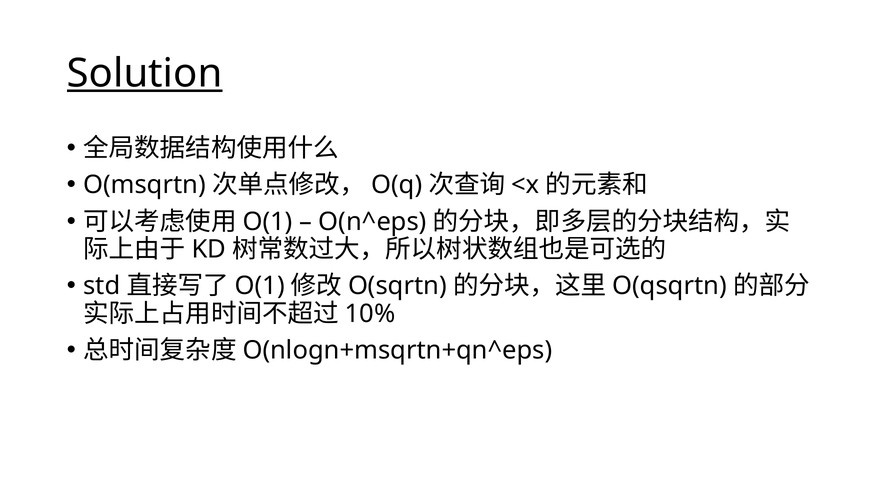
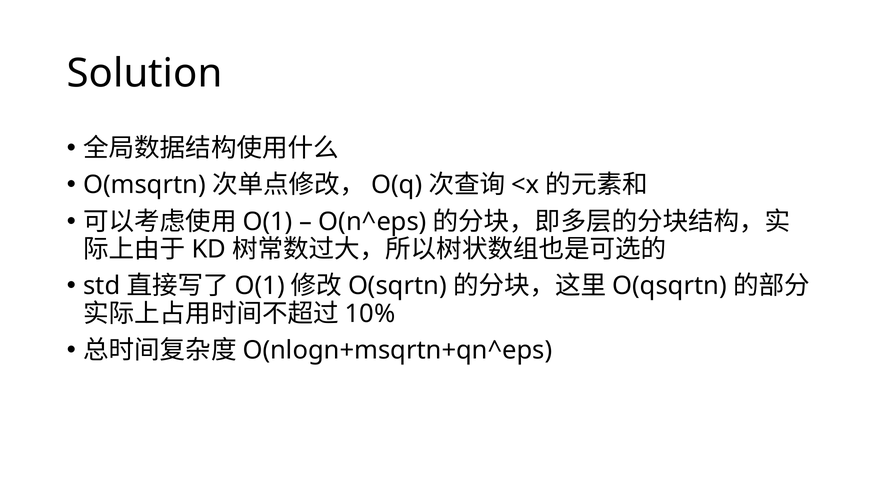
Solution underline: present -> none
